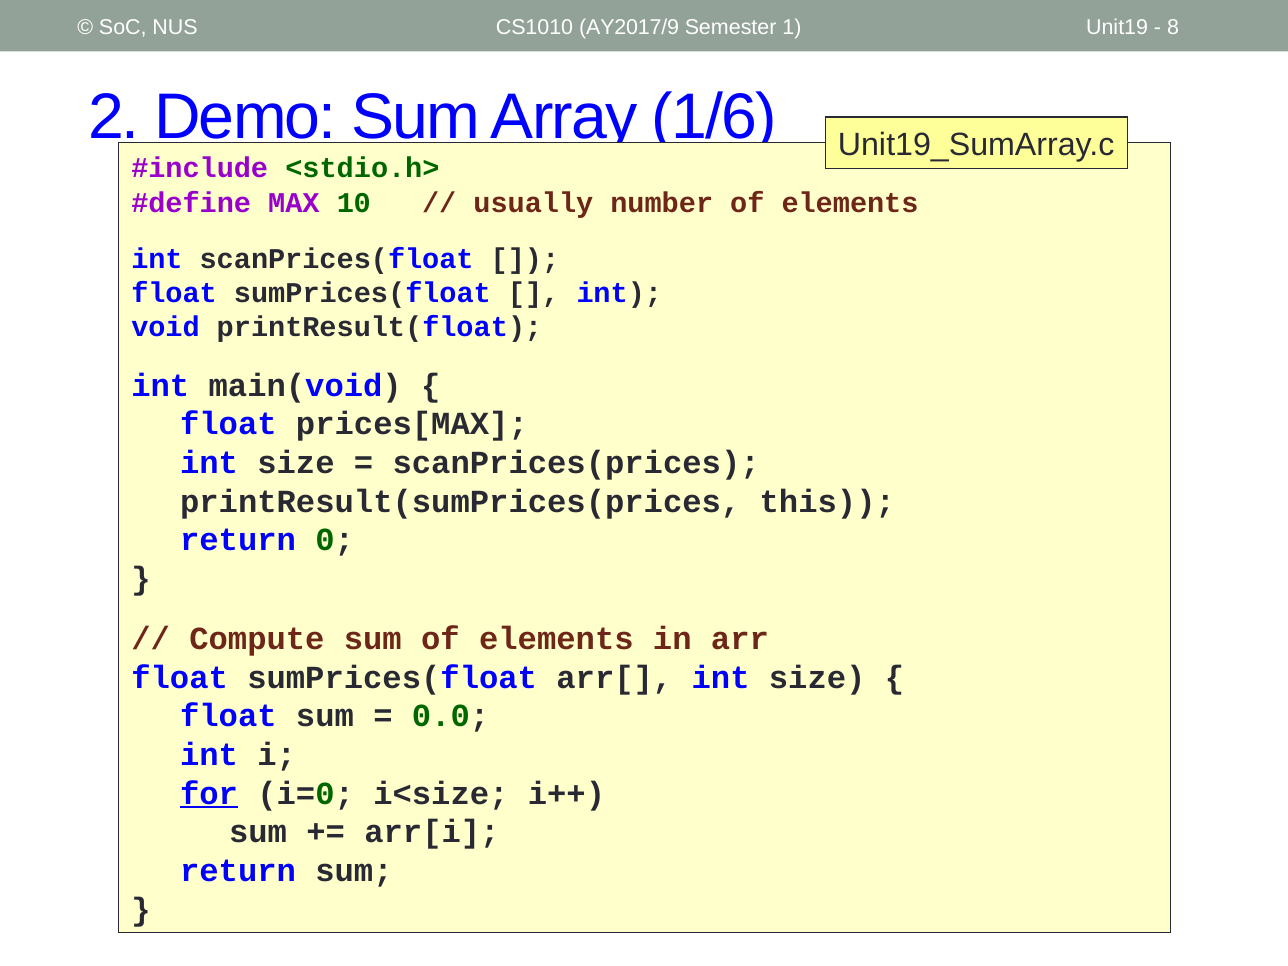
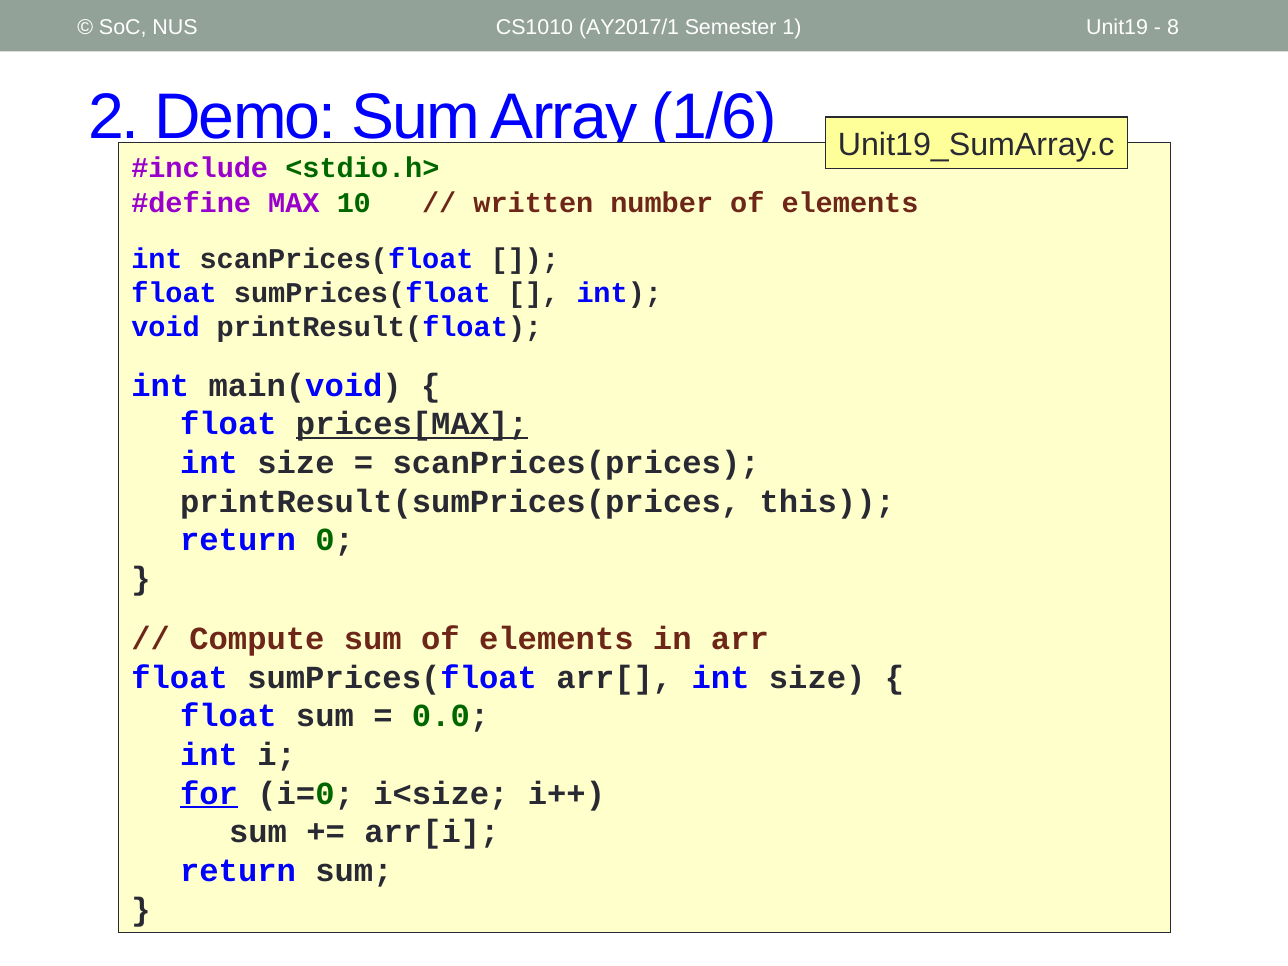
AY2017/9: AY2017/9 -> AY2017/1
usually: usually -> written
prices[MAX underline: none -> present
